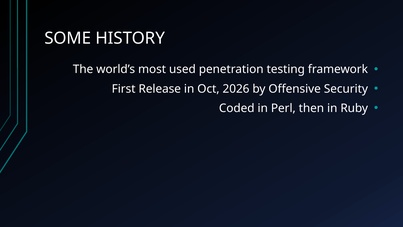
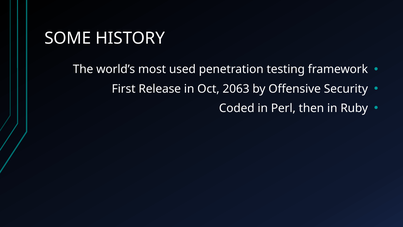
2026: 2026 -> 2063
